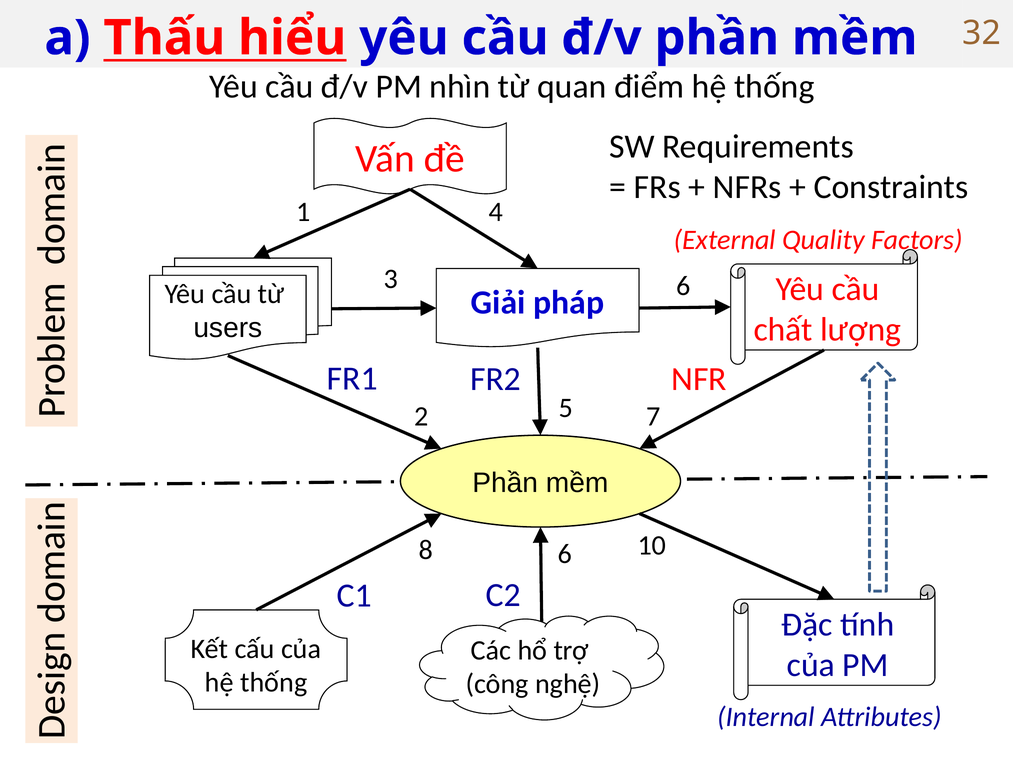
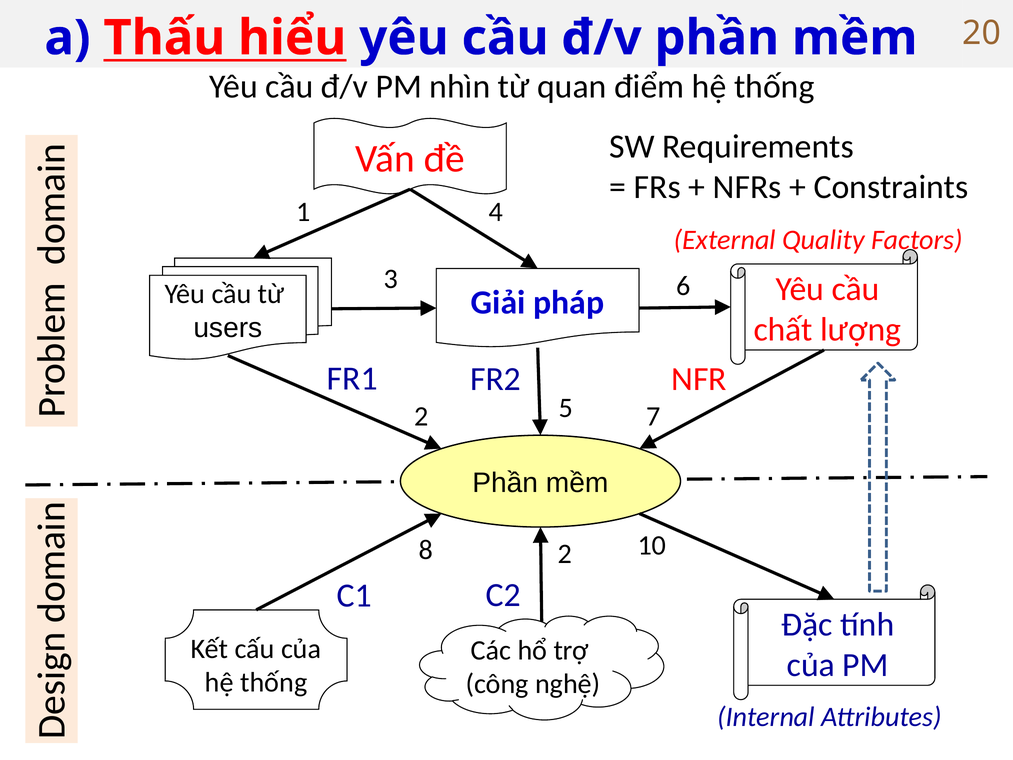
32: 32 -> 20
8 6: 6 -> 2
